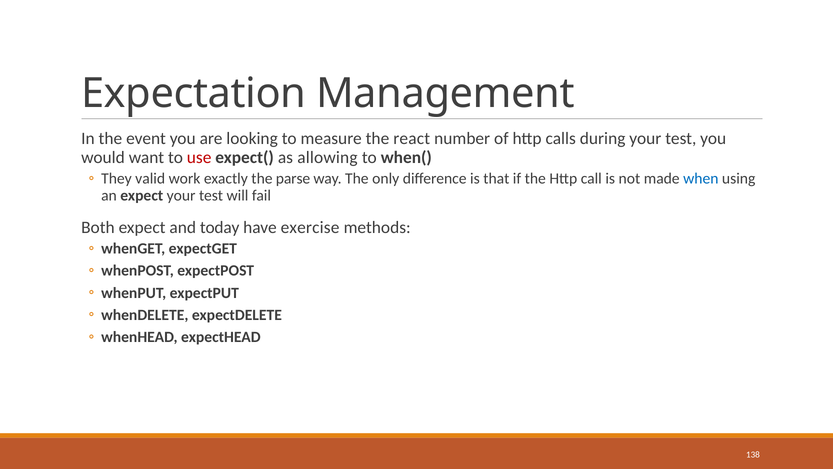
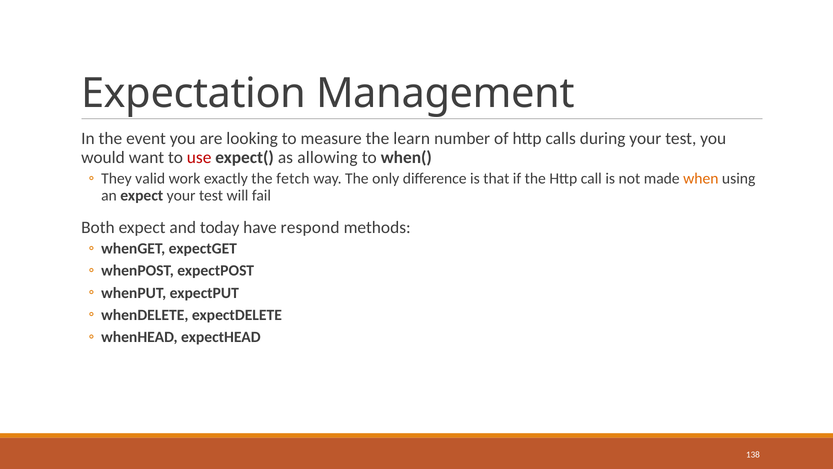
react: react -> learn
parse: parse -> fetch
when colour: blue -> orange
exercise: exercise -> respond
